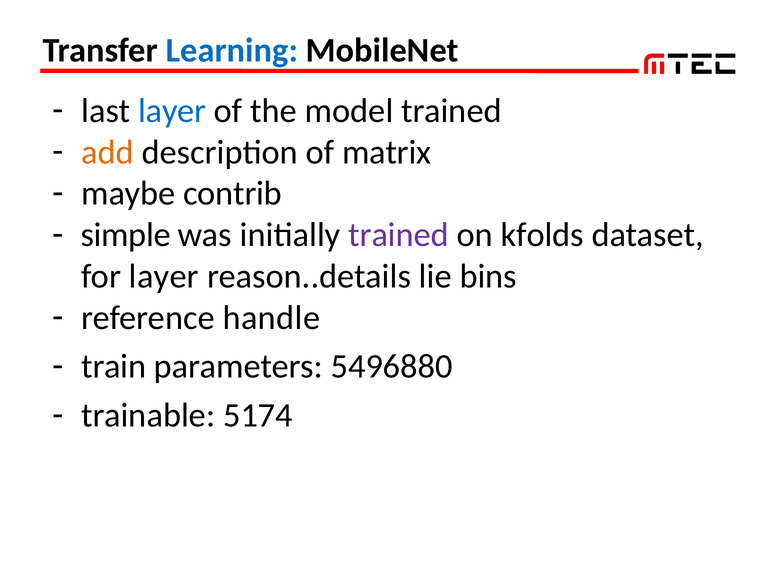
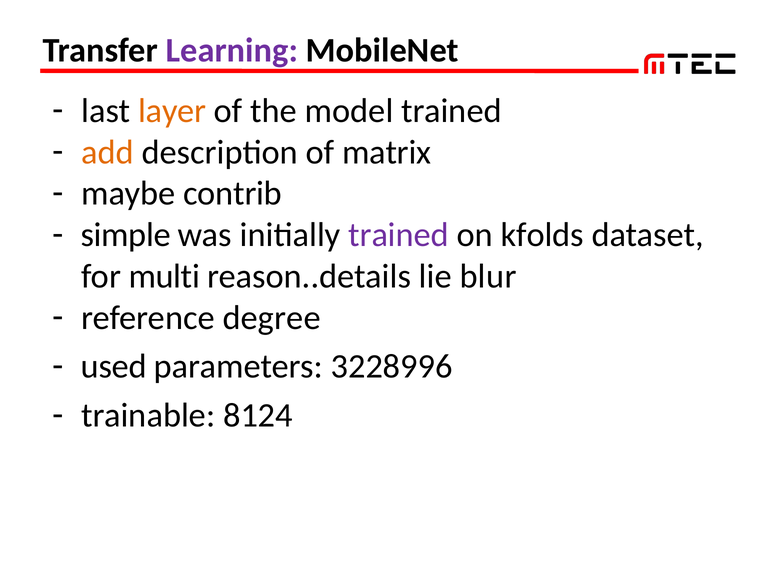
Learning colour: blue -> purple
layer at (172, 111) colour: blue -> orange
for layer: layer -> multi
bins: bins -> blur
handle: handle -> degree
train: train -> used
5496880: 5496880 -> 3228996
5174: 5174 -> 8124
